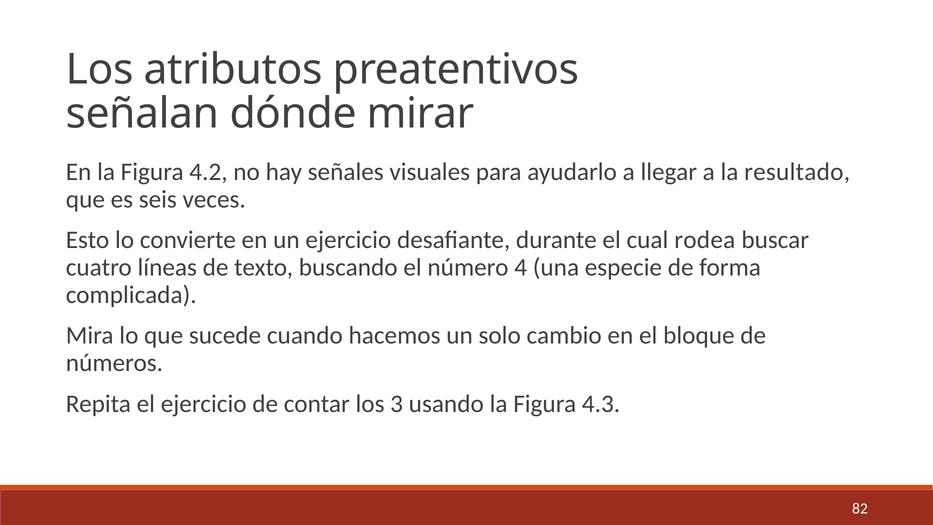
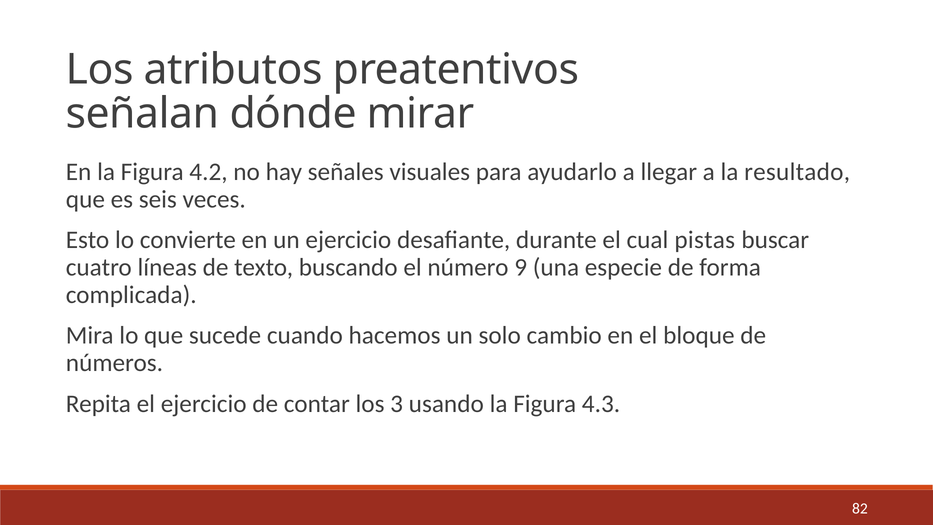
rodea: rodea -> pistas
4: 4 -> 9
